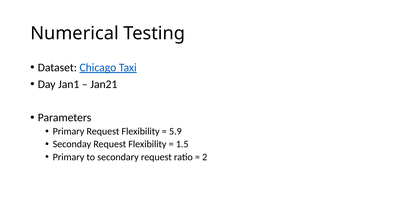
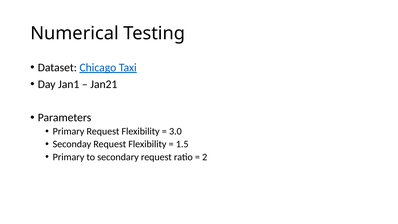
5.9: 5.9 -> 3.0
